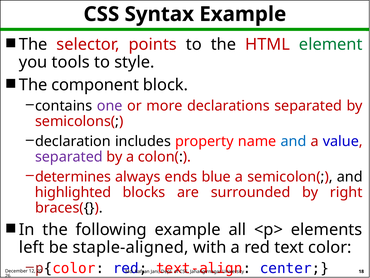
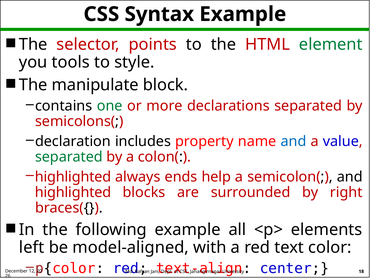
component: component -> manipulate
one colour: purple -> green
separated at (69, 157) colour: purple -> green
determines at (73, 177): determines -> highlighted
blue: blue -> help
staple-aligned: staple-aligned -> model-aligned
